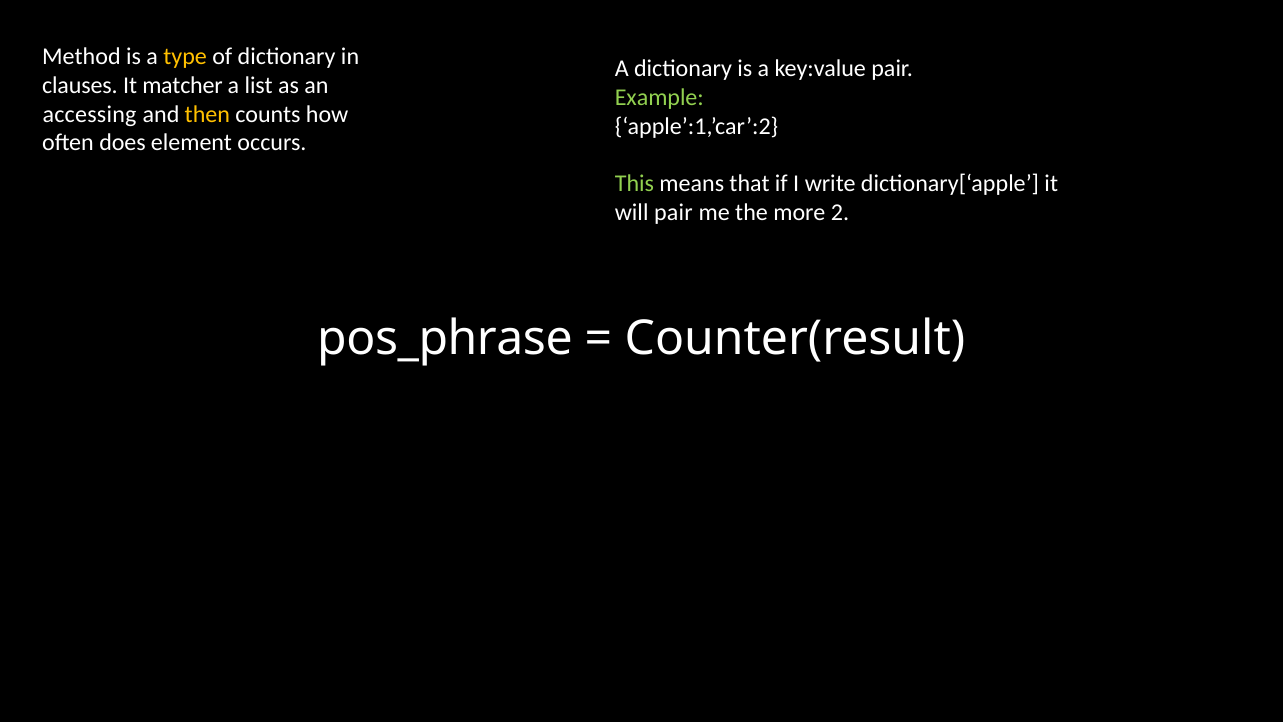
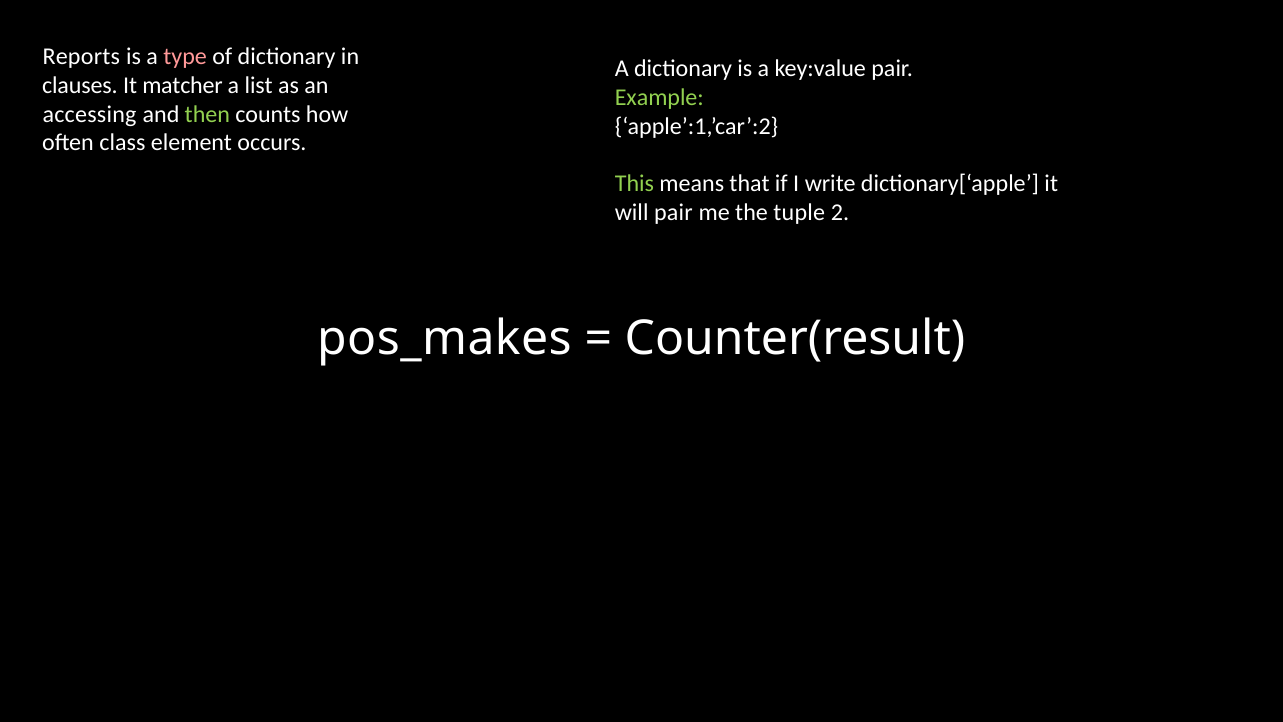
Method: Method -> Reports
type colour: yellow -> pink
then colour: yellow -> light green
does: does -> class
more: more -> tuple
pos_phrase: pos_phrase -> pos_makes
